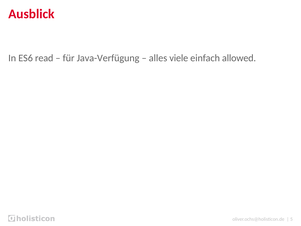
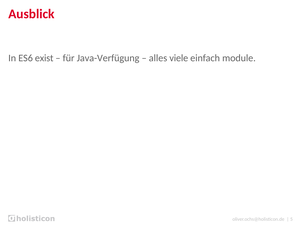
read: read -> exist
allowed: allowed -> module
